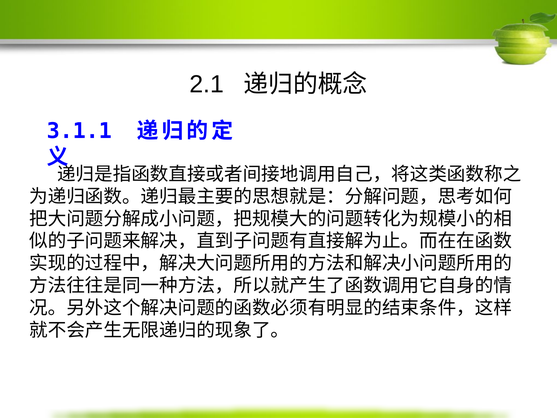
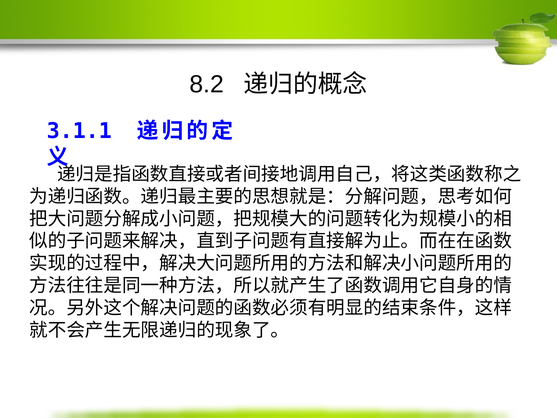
2.1: 2.1 -> 8.2
